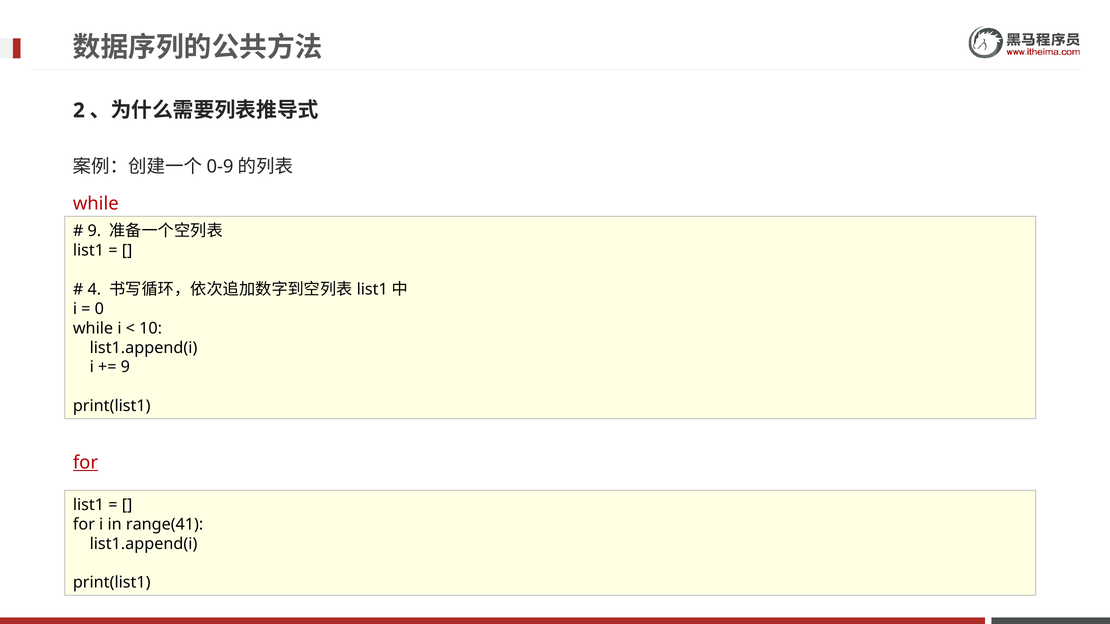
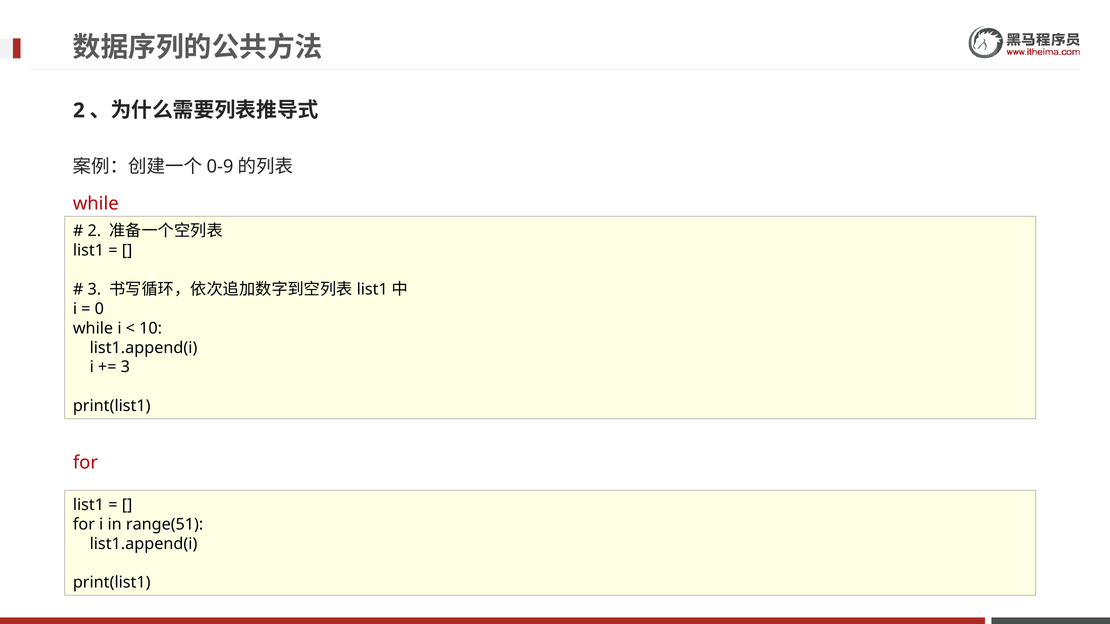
9 at (94, 231): 9 -> 2
4 at (94, 290): 4 -> 3
9 at (125, 367): 9 -> 3
for at (85, 463) underline: present -> none
range(41: range(41 -> range(51
